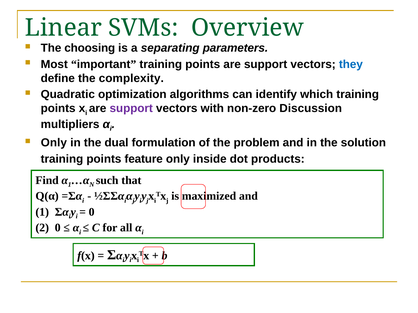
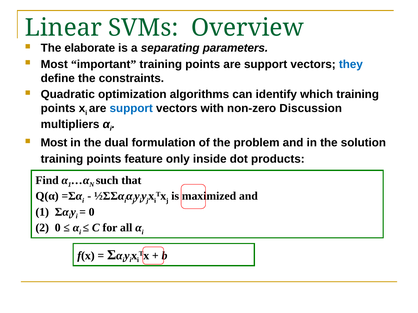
choosing: choosing -> elaborate
complexity: complexity -> constraints
support at (131, 109) colour: purple -> blue
Only at (54, 143): Only -> Most
